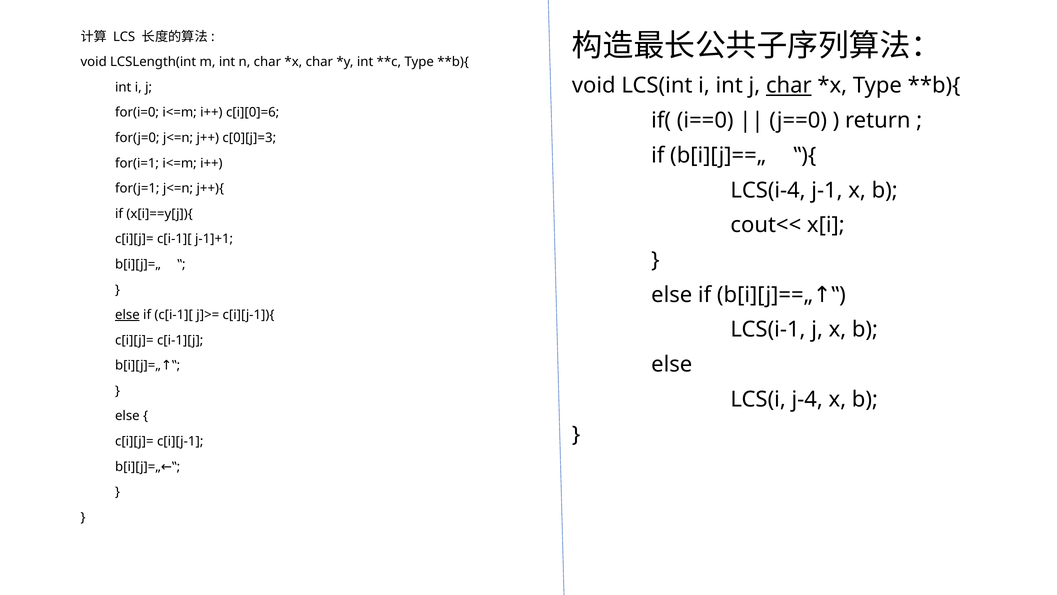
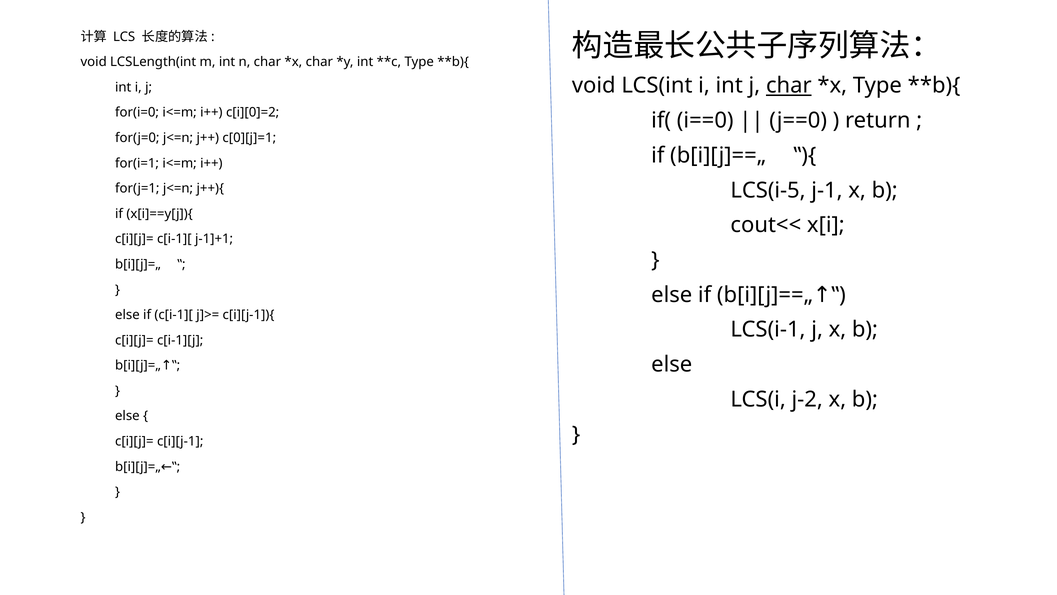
c[i][0]=6: c[i][0]=6 -> c[i][0]=2
c[0][j]=3: c[0][j]=3 -> c[0][j]=1
LCS(i-4: LCS(i-4 -> LCS(i-5
else at (127, 315) underline: present -> none
j-4: j-4 -> j-2
